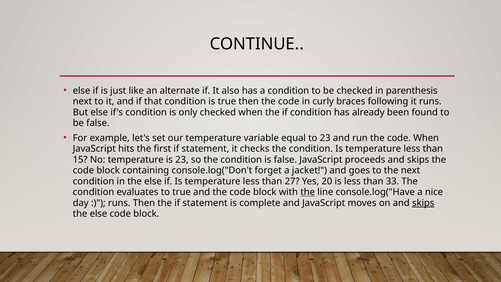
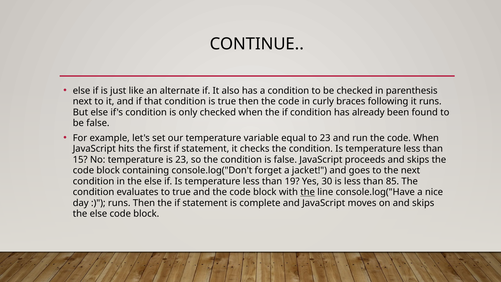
27: 27 -> 19
20: 20 -> 30
33: 33 -> 85
skips at (423, 203) underline: present -> none
